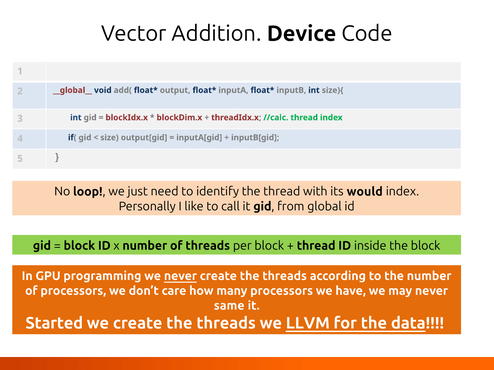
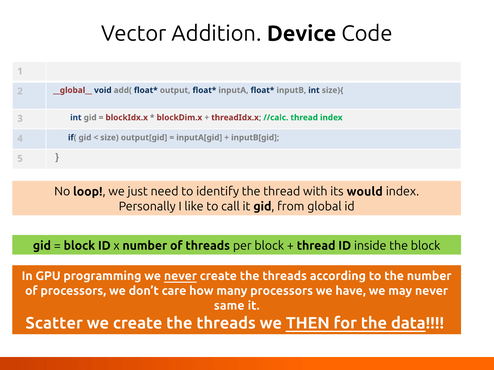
Started: Started -> Scatter
LLVM: LLVM -> THEN
